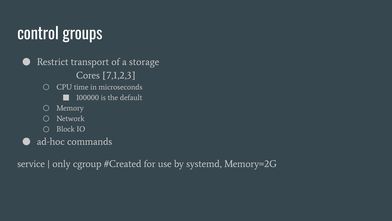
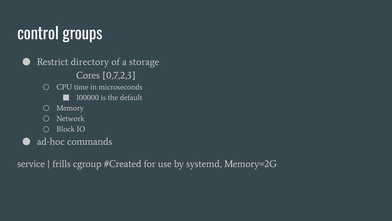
transport: transport -> directory
7,1,2,3: 7,1,2,3 -> 0,7,2,3
only: only -> frills
